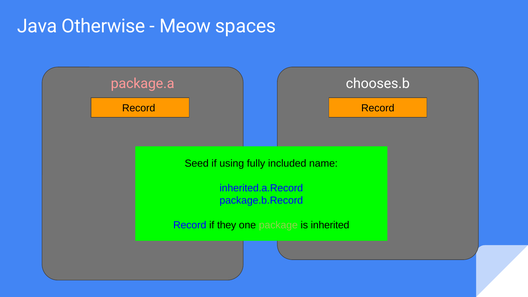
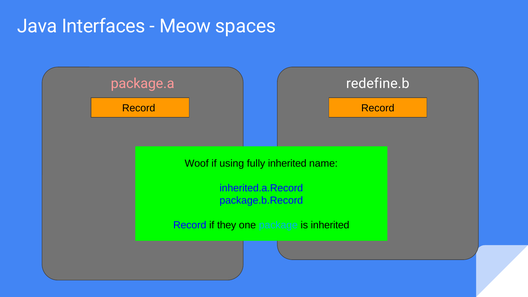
Otherwise: Otherwise -> Interfaces
chooses.b: chooses.b -> redefine.b
Seed: Seed -> Woof
fully included: included -> inherited
package colour: light green -> light blue
